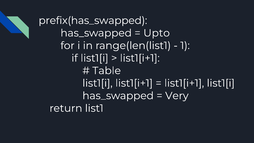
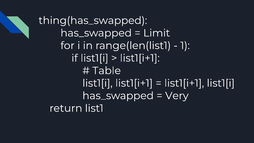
prefix(has_swapped: prefix(has_swapped -> thing(has_swapped
Upto: Upto -> Limit
